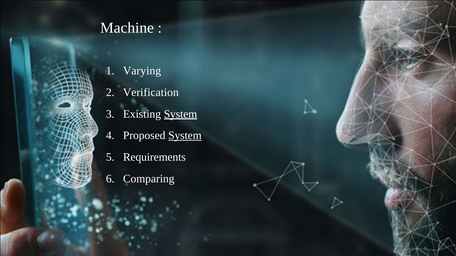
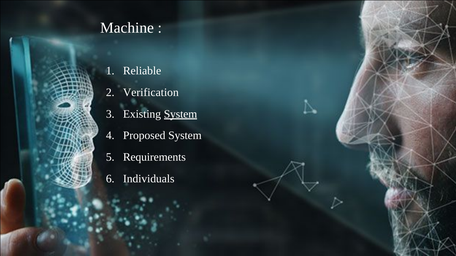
Varying: Varying -> Reliable
System at (185, 136) underline: present -> none
Comparing: Comparing -> Individuals
